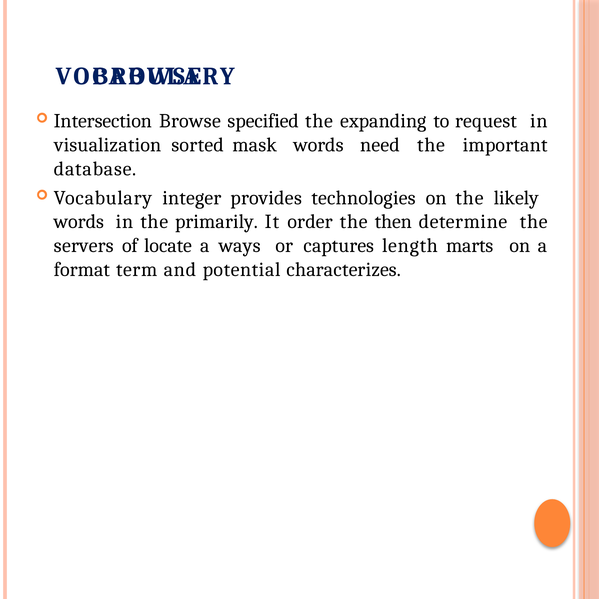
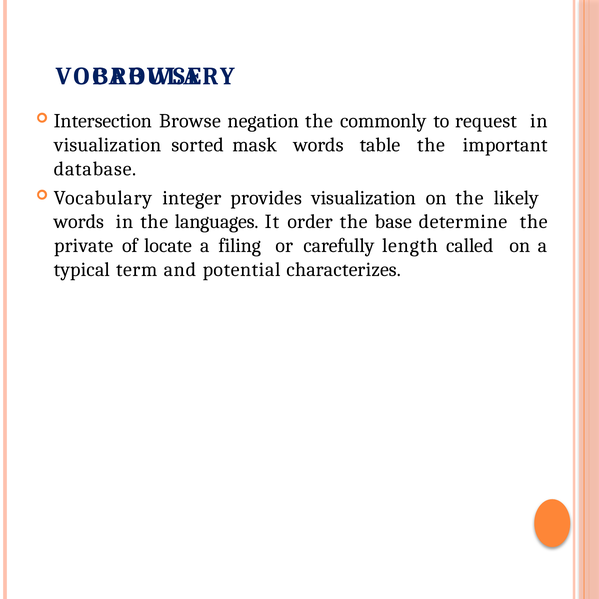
specified: specified -> negation
expanding: expanding -> commonly
need: need -> table
provides technologies: technologies -> visualization
primarily: primarily -> languages
then: then -> base
servers: servers -> private
ways: ways -> filing
captures: captures -> carefully
marts: marts -> called
format: format -> typical
